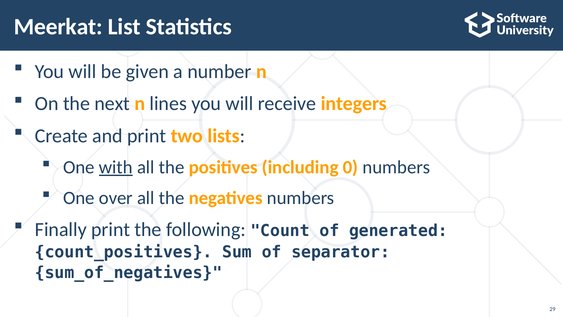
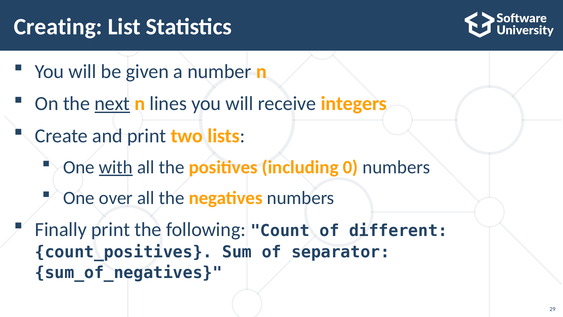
Meerkat: Meerkat -> Creating
next underline: none -> present
generated: generated -> different
